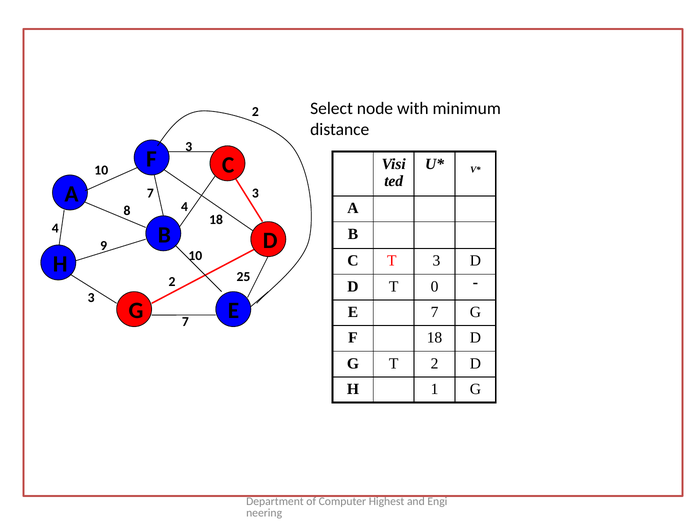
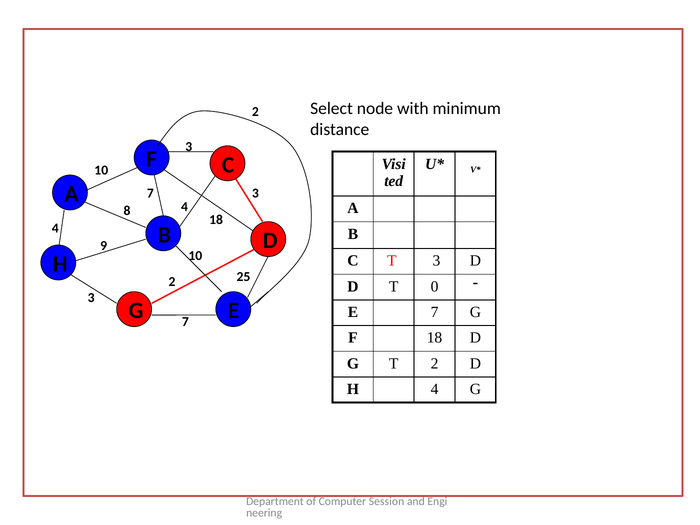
H 1: 1 -> 4
Highest: Highest -> Session
